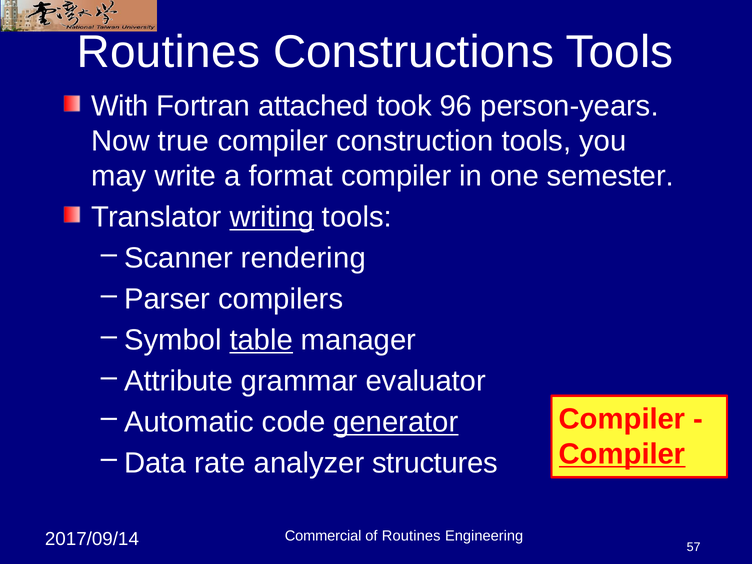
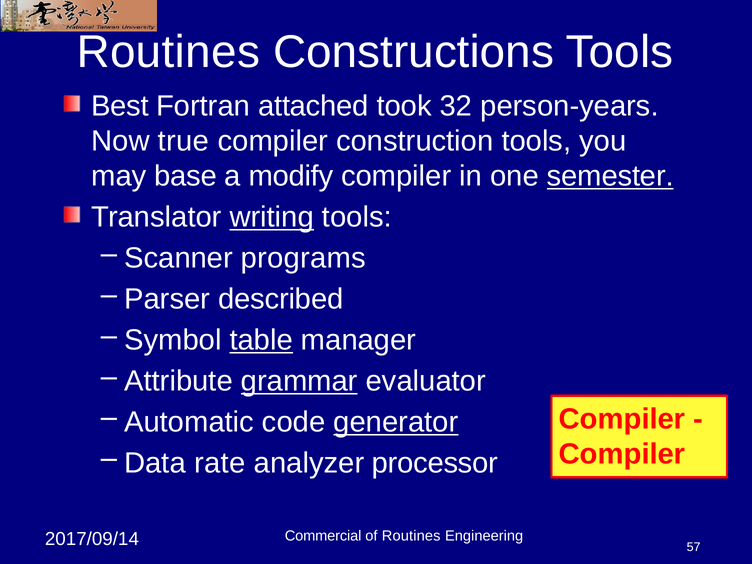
With: With -> Best
96: 96 -> 32
write: write -> base
format: format -> modify
semester underline: none -> present
rendering: rendering -> programs
compilers: compilers -> described
grammar underline: none -> present
Compiler at (622, 454) underline: present -> none
structures: structures -> processor
